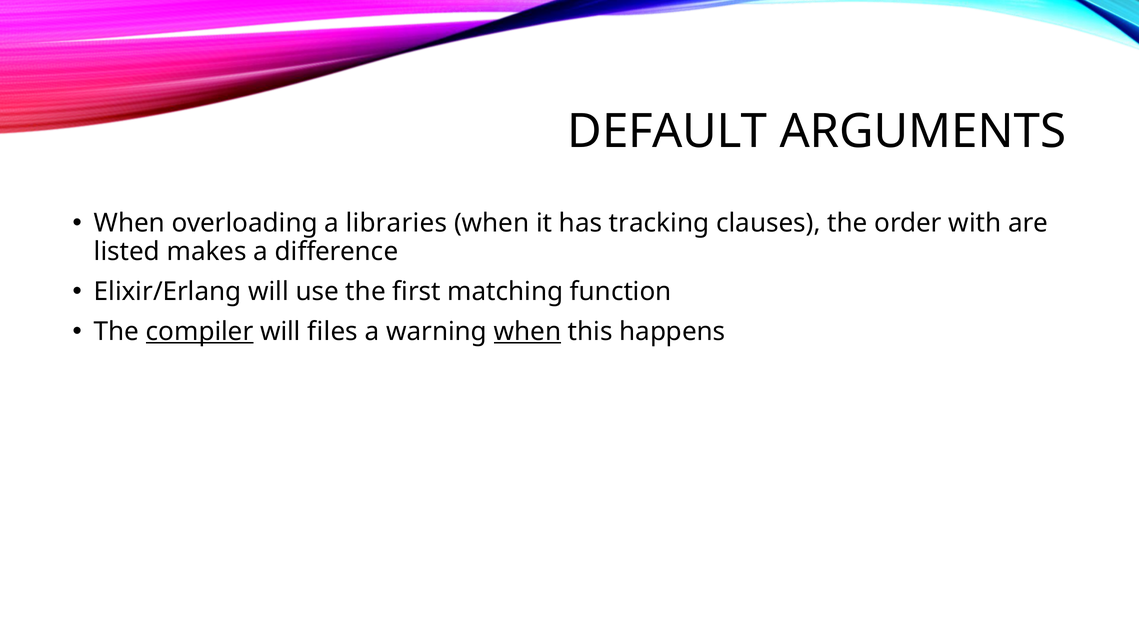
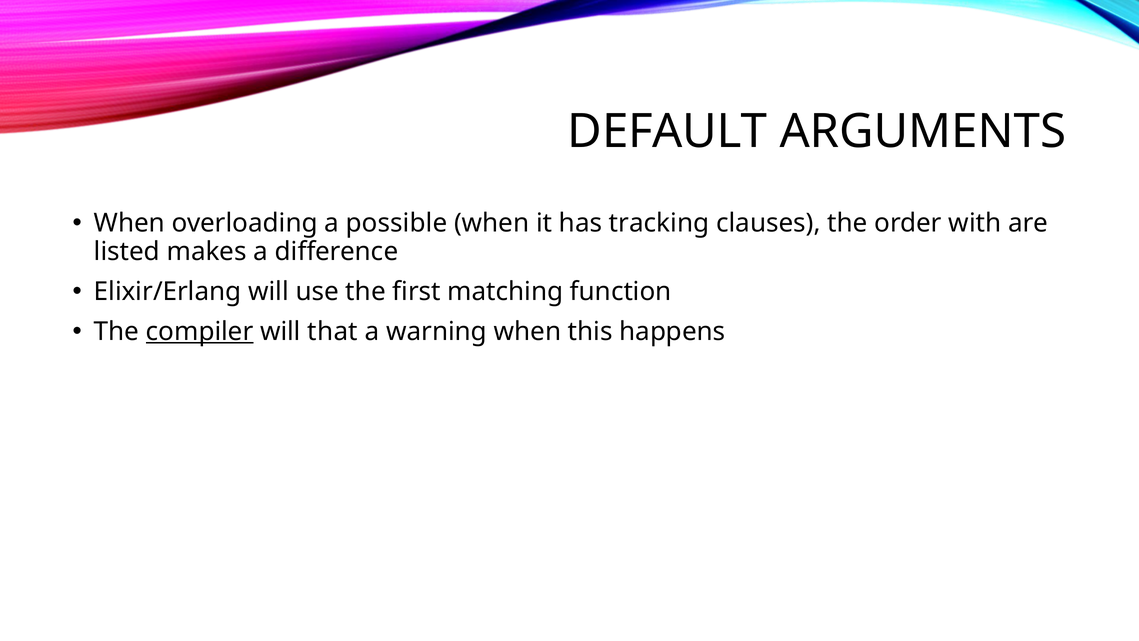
libraries: libraries -> possible
files: files -> that
when at (528, 332) underline: present -> none
